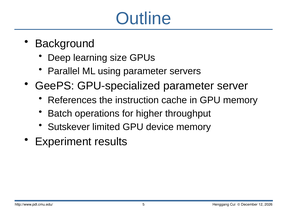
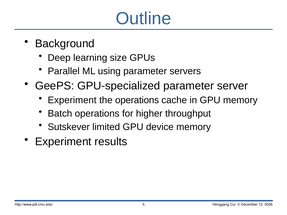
References at (72, 100): References -> Experiment
the instruction: instruction -> operations
